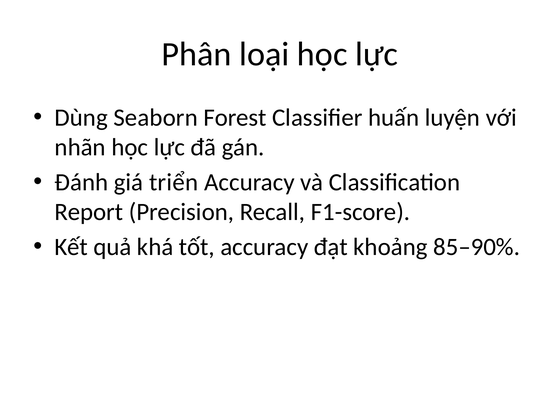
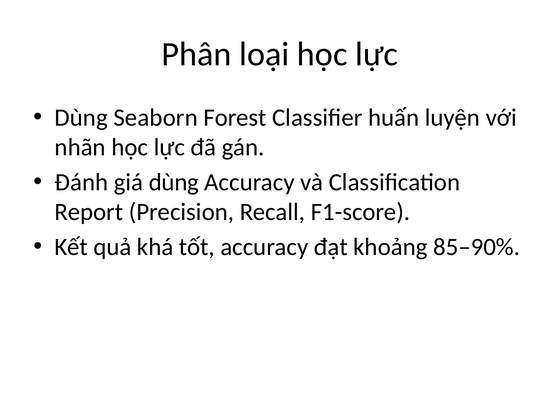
giá triển: triển -> dùng
